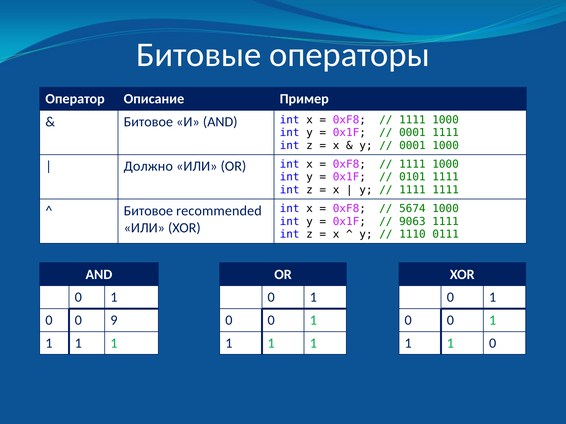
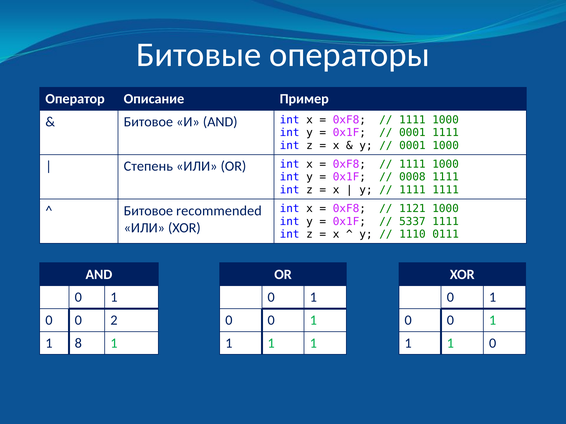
Должно: Должно -> Степень
0101: 0101 -> 0008
5674: 5674 -> 1121
9063: 9063 -> 5337
9: 9 -> 2
1 at (78, 344): 1 -> 8
